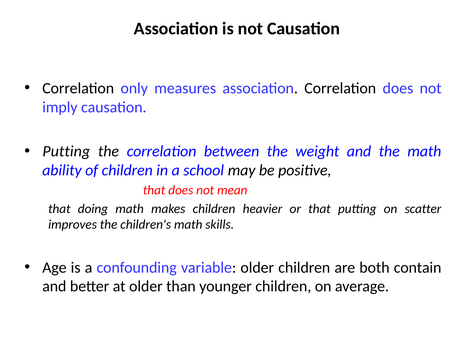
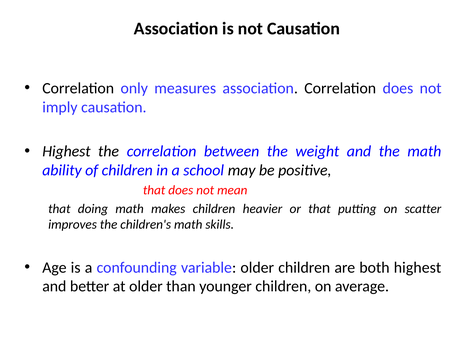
Putting at (66, 151): Putting -> Highest
both contain: contain -> highest
